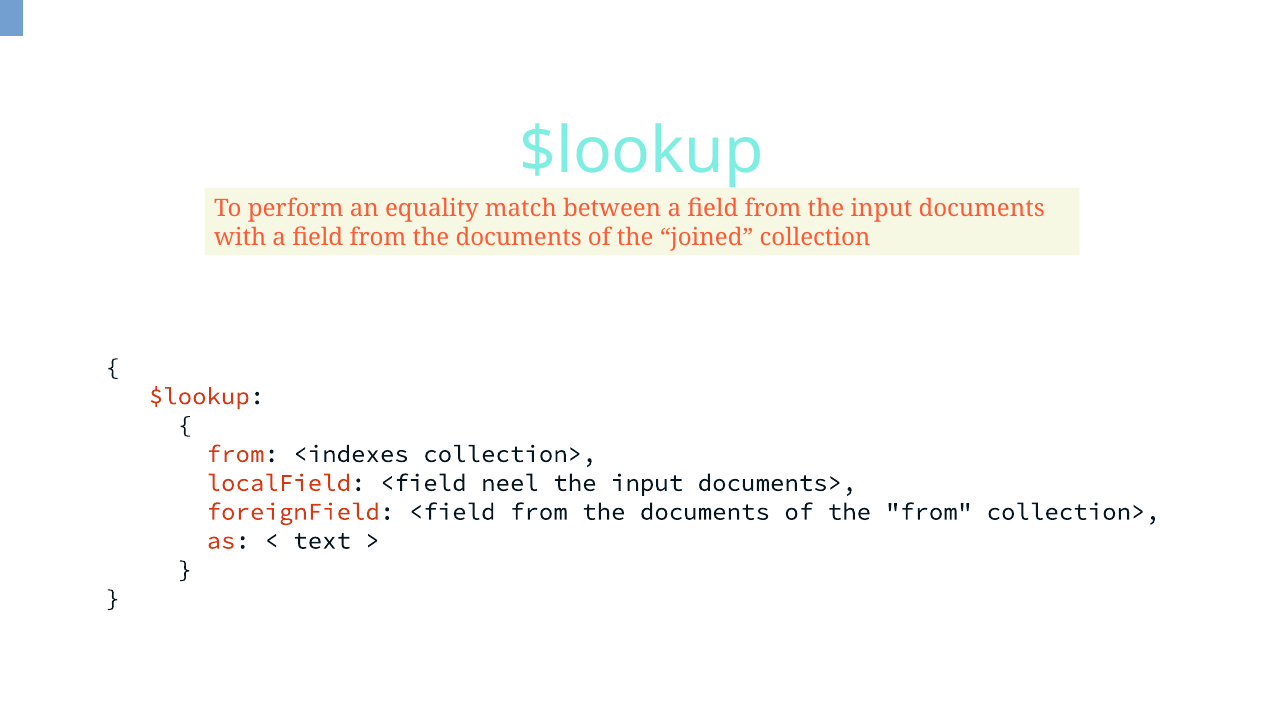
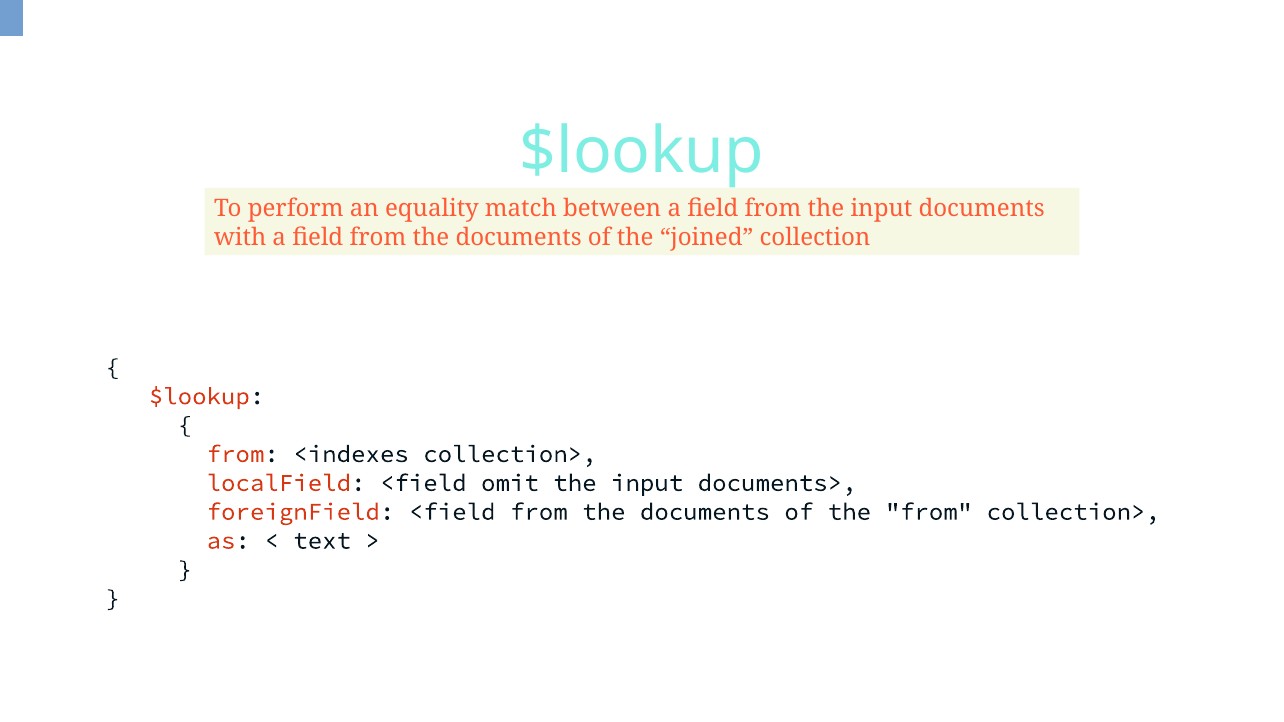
neel: neel -> omit
